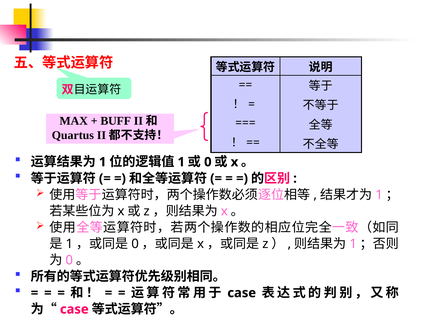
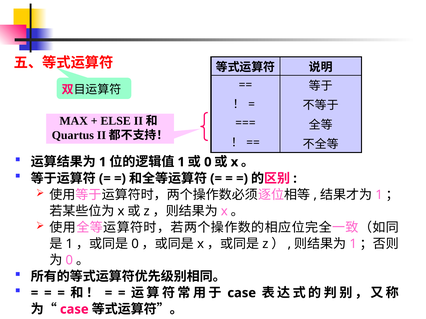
BUFF: BUFF -> ELSE
